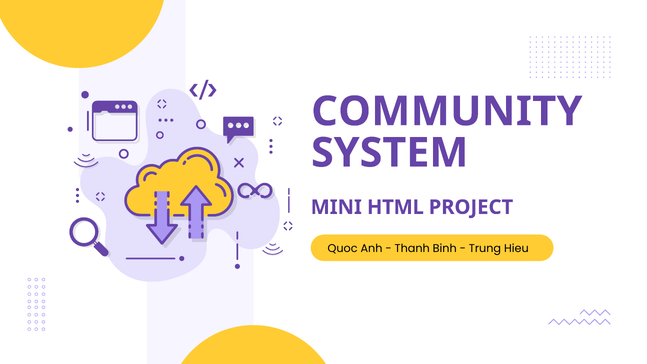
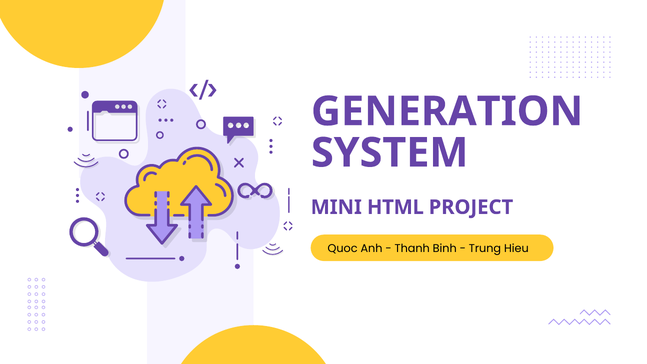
COMMUNITY: COMMUNITY -> GENERATION
